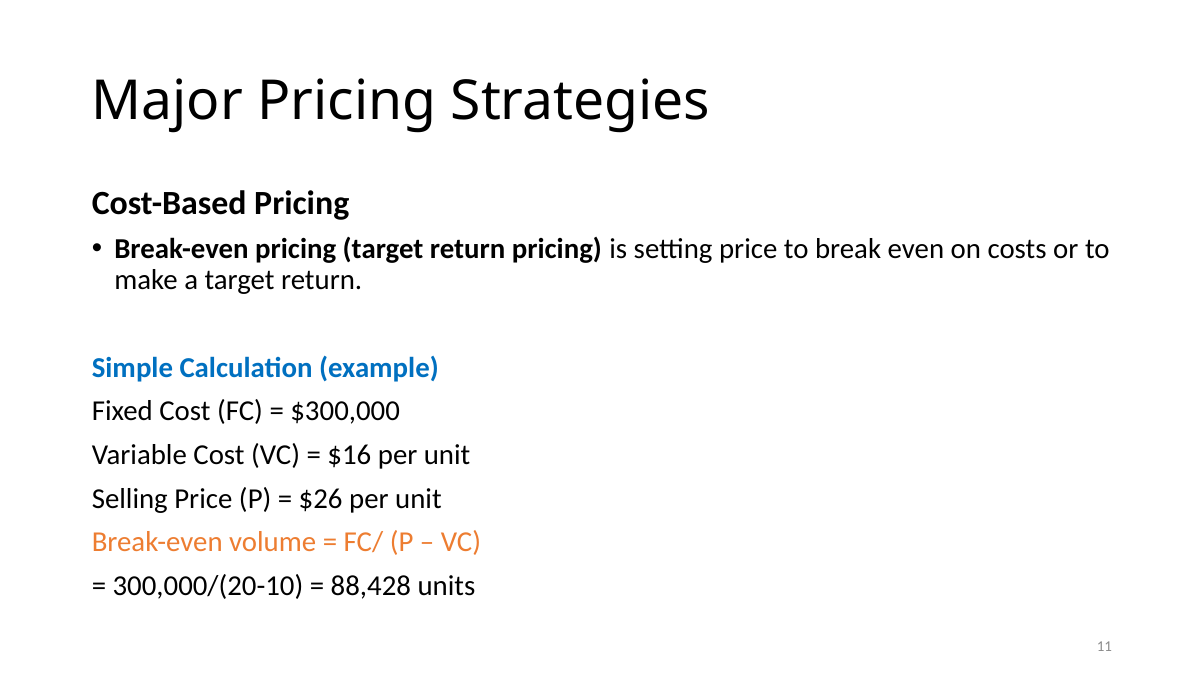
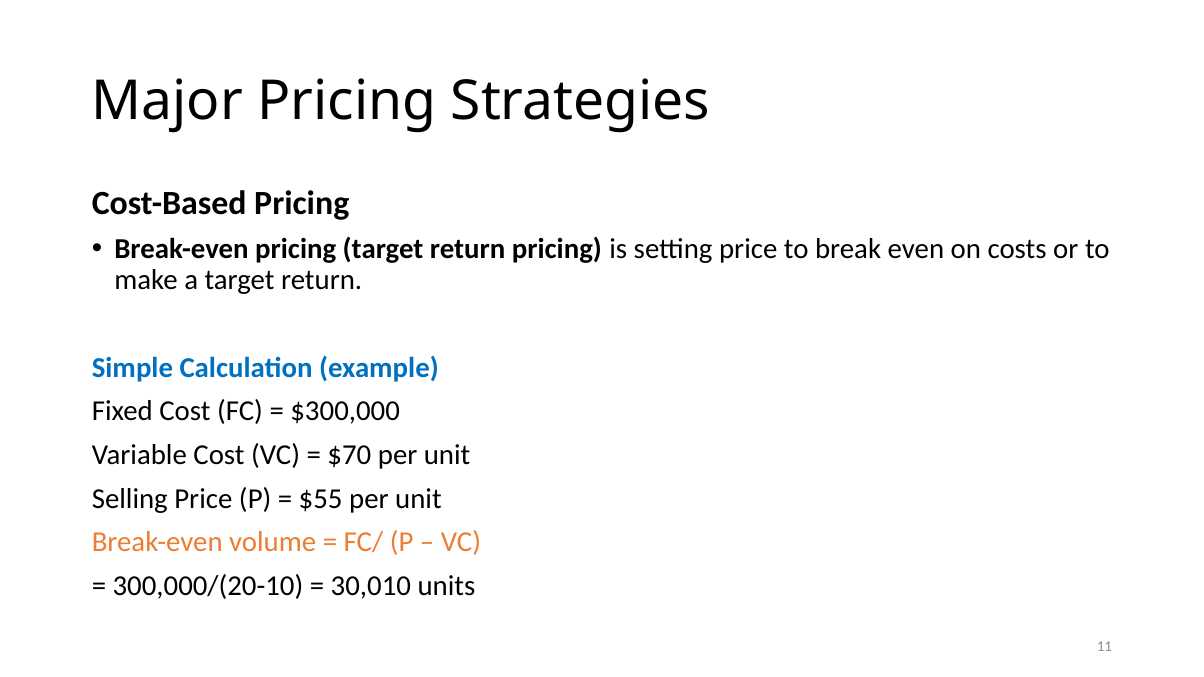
$16: $16 -> $70
$26: $26 -> $55
88,428: 88,428 -> 30,010
